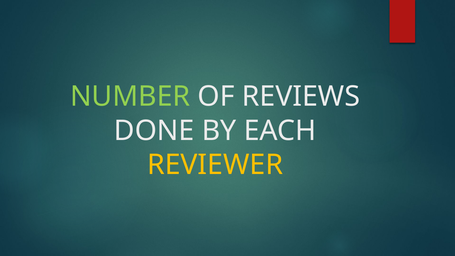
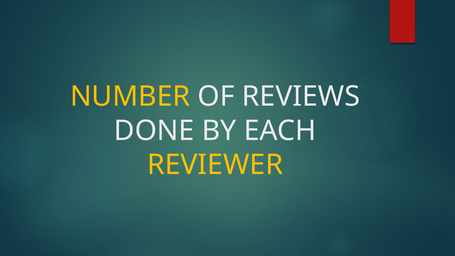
NUMBER colour: light green -> yellow
